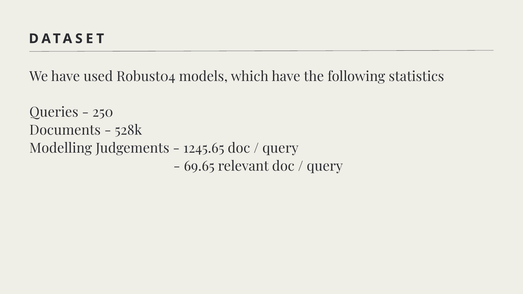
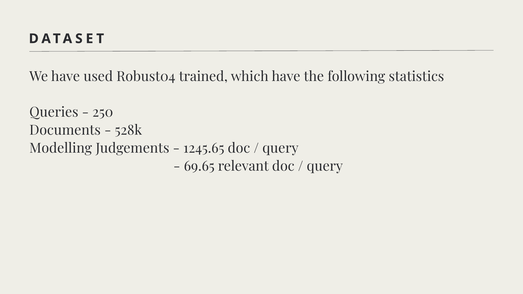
models: models -> trained
